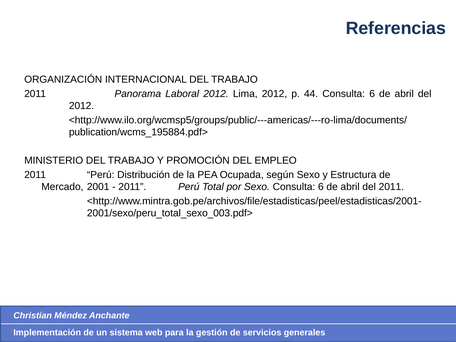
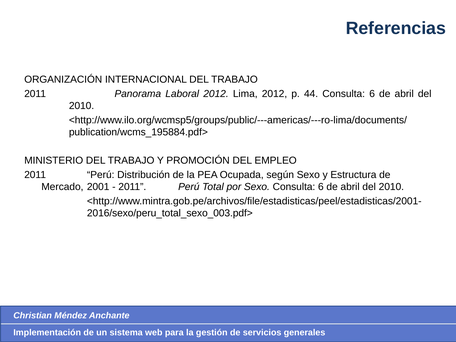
2012 at (82, 106): 2012 -> 2010
2011 at (391, 187): 2011 -> 2010
2001/sexo/peru_total_sexo_003.pdf>: 2001/sexo/peru_total_sexo_003.pdf> -> 2016/sexo/peru_total_sexo_003.pdf>
